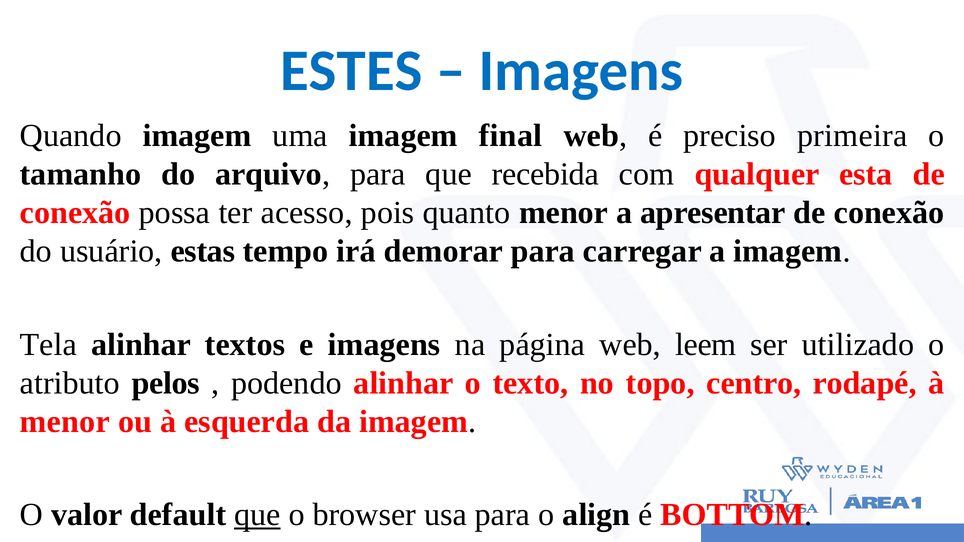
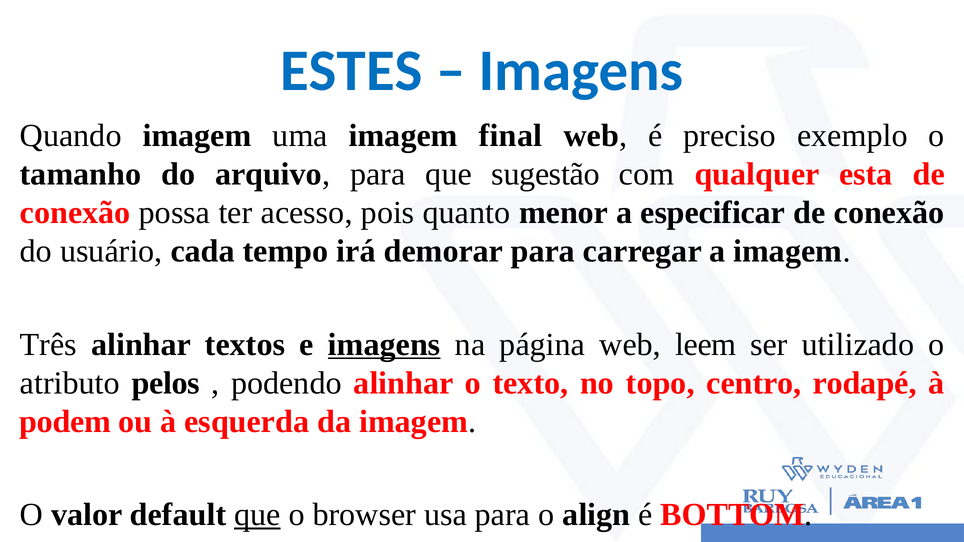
primeira: primeira -> exemplo
recebida: recebida -> sugestão
apresentar: apresentar -> especificar
estas: estas -> cada
Tela: Tela -> Três
imagens at (384, 345) underline: none -> present
menor at (65, 422): menor -> podem
